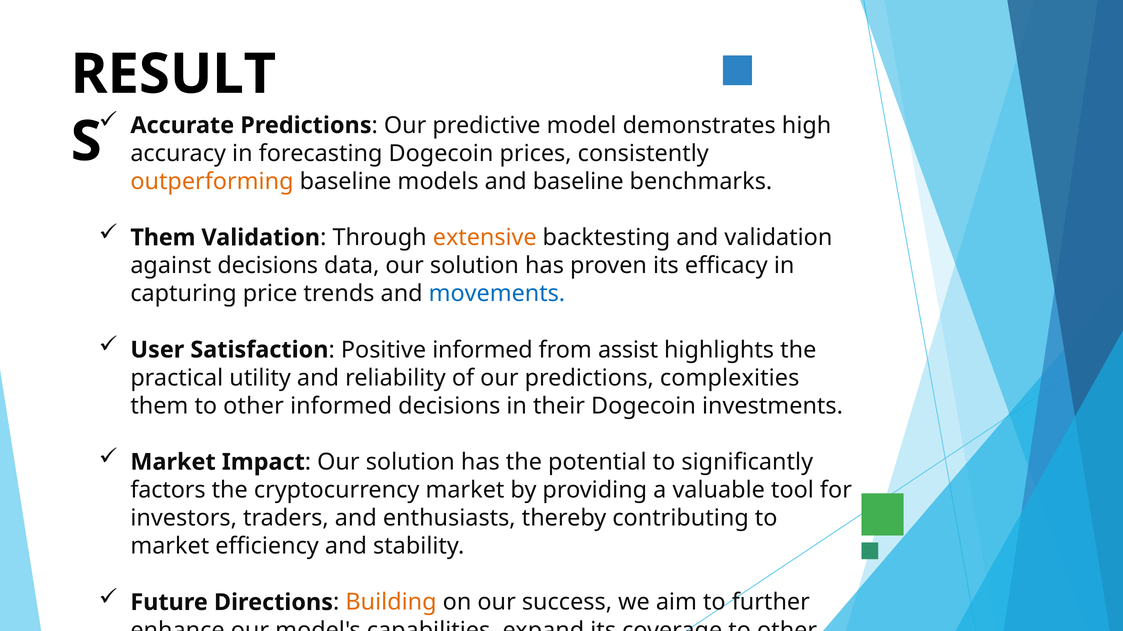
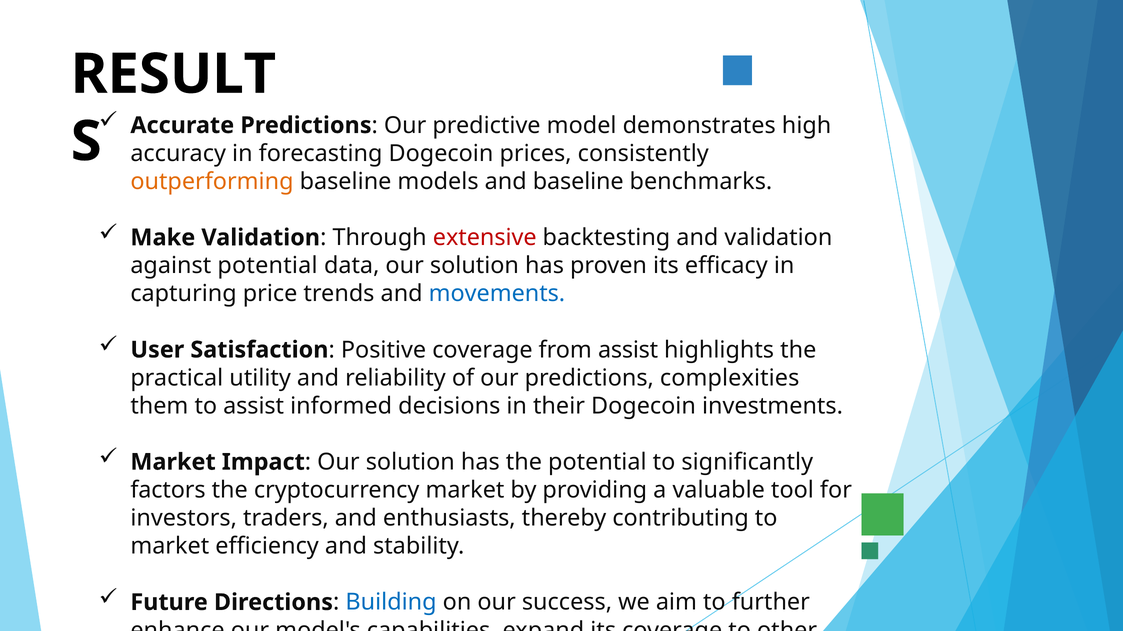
Them at (163, 238): Them -> Make
extensive colour: orange -> red
against decisions: decisions -> potential
Positive informed: informed -> coverage
them to other: other -> assist
Building colour: orange -> blue
